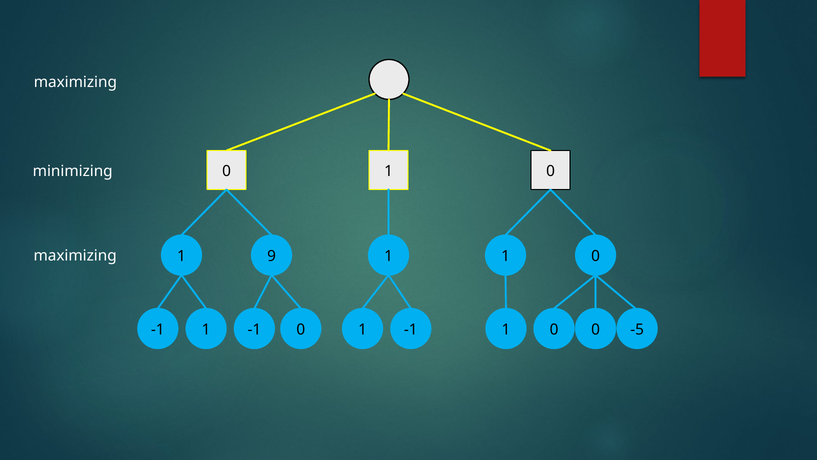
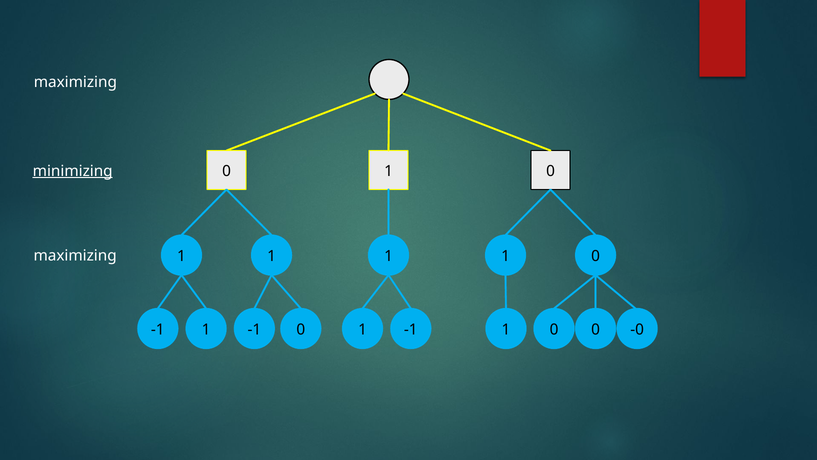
minimizing underline: none -> present
9 at (272, 256): 9 -> 1
-5: -5 -> -0
